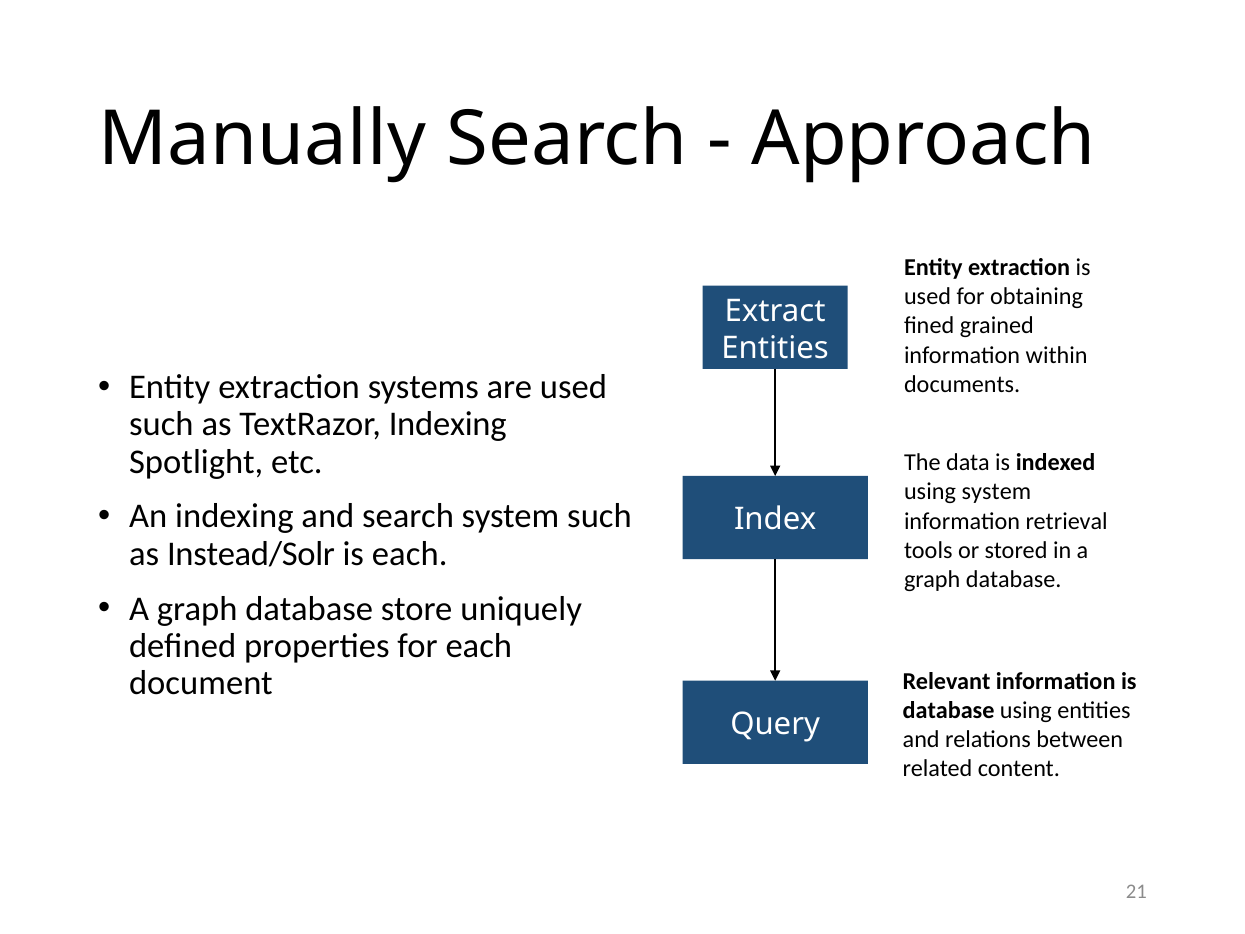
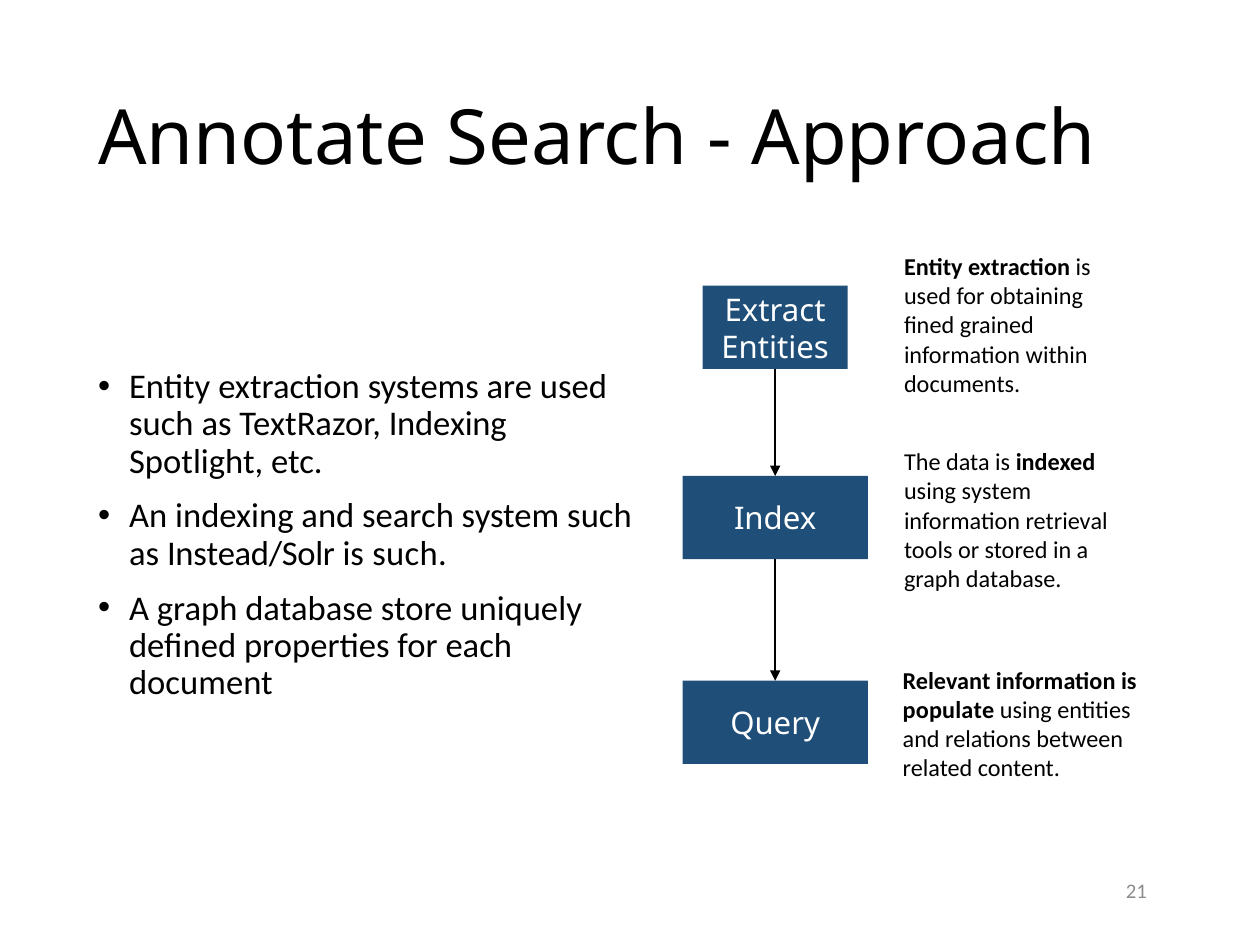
Manually: Manually -> Annotate
is each: each -> such
database at (949, 710): database -> populate
